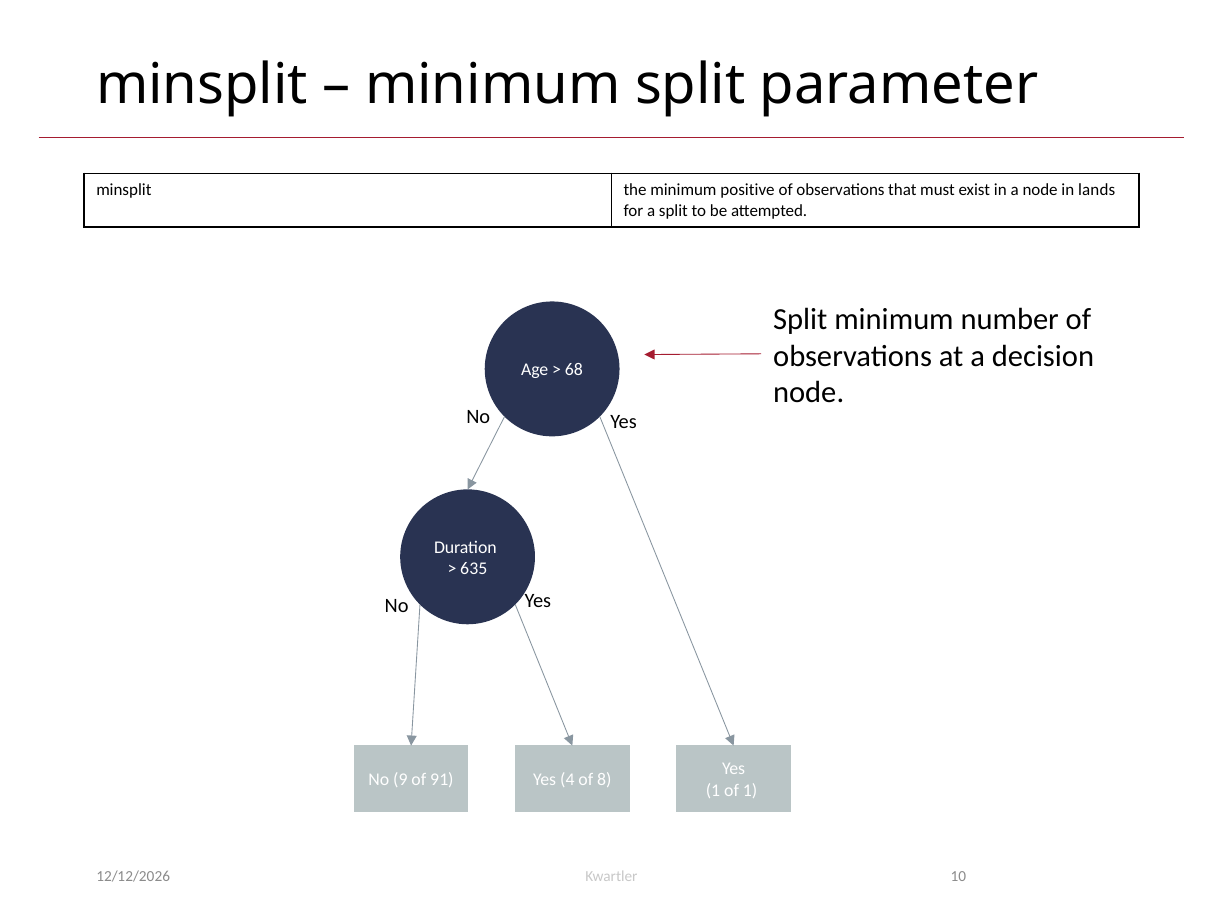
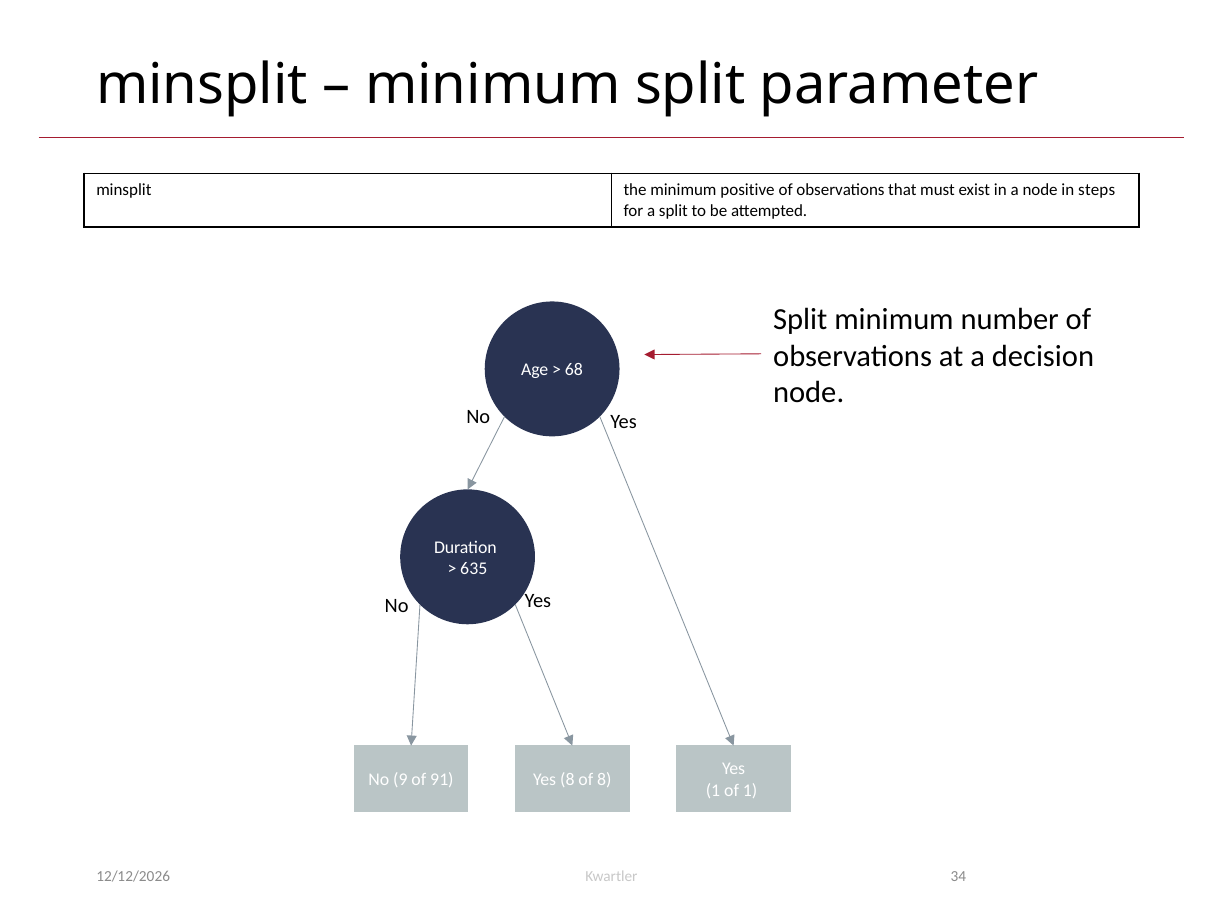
lands: lands -> steps
Yes 4: 4 -> 8
10: 10 -> 34
